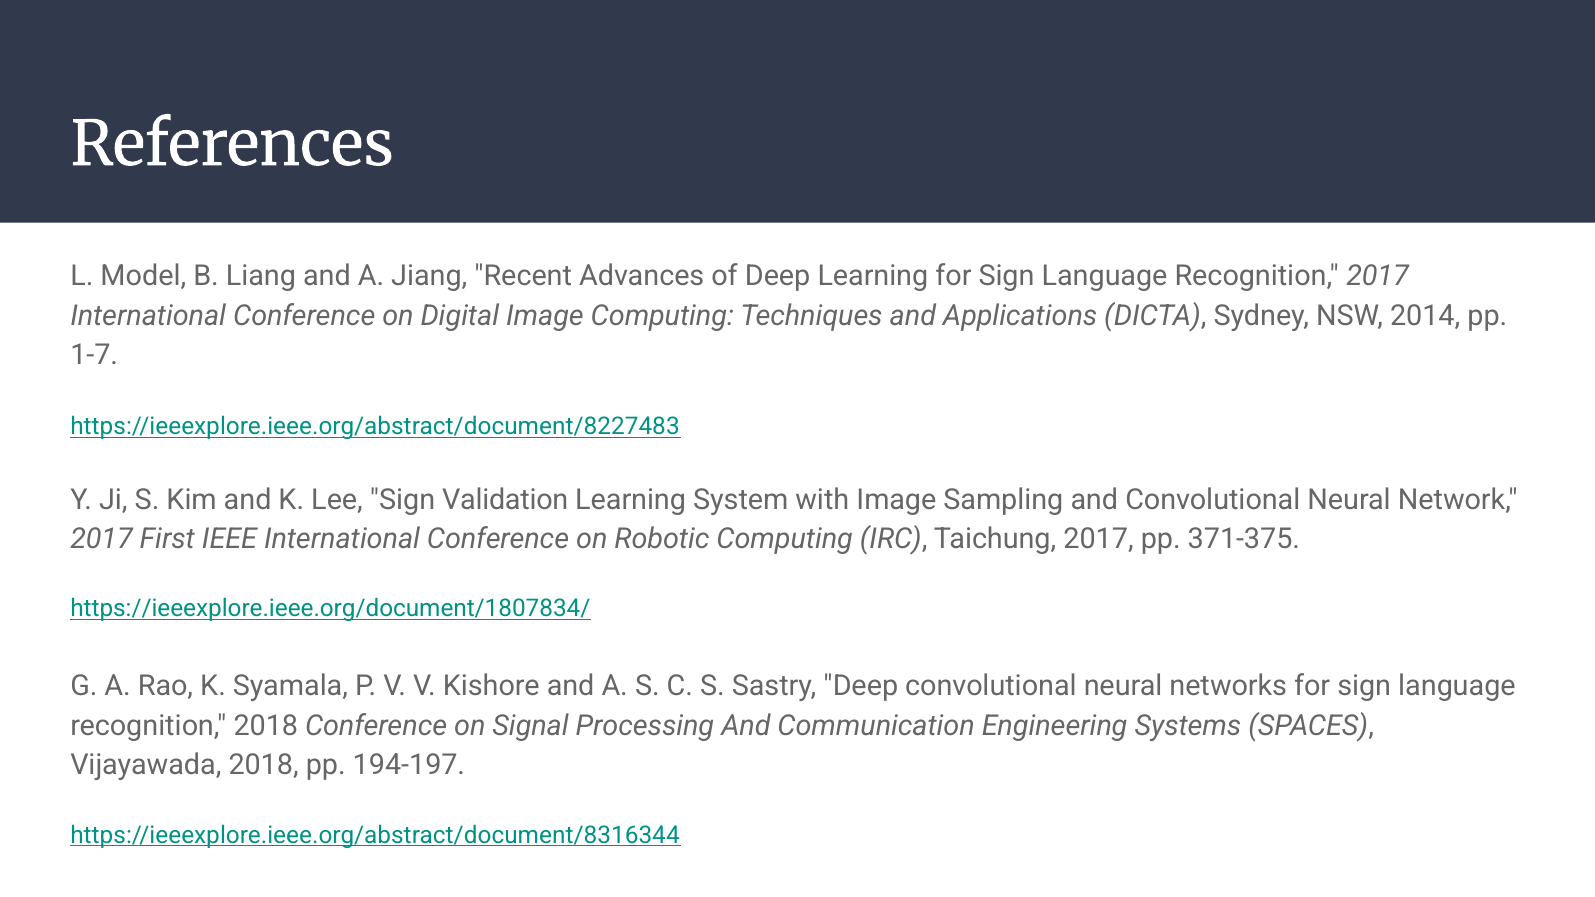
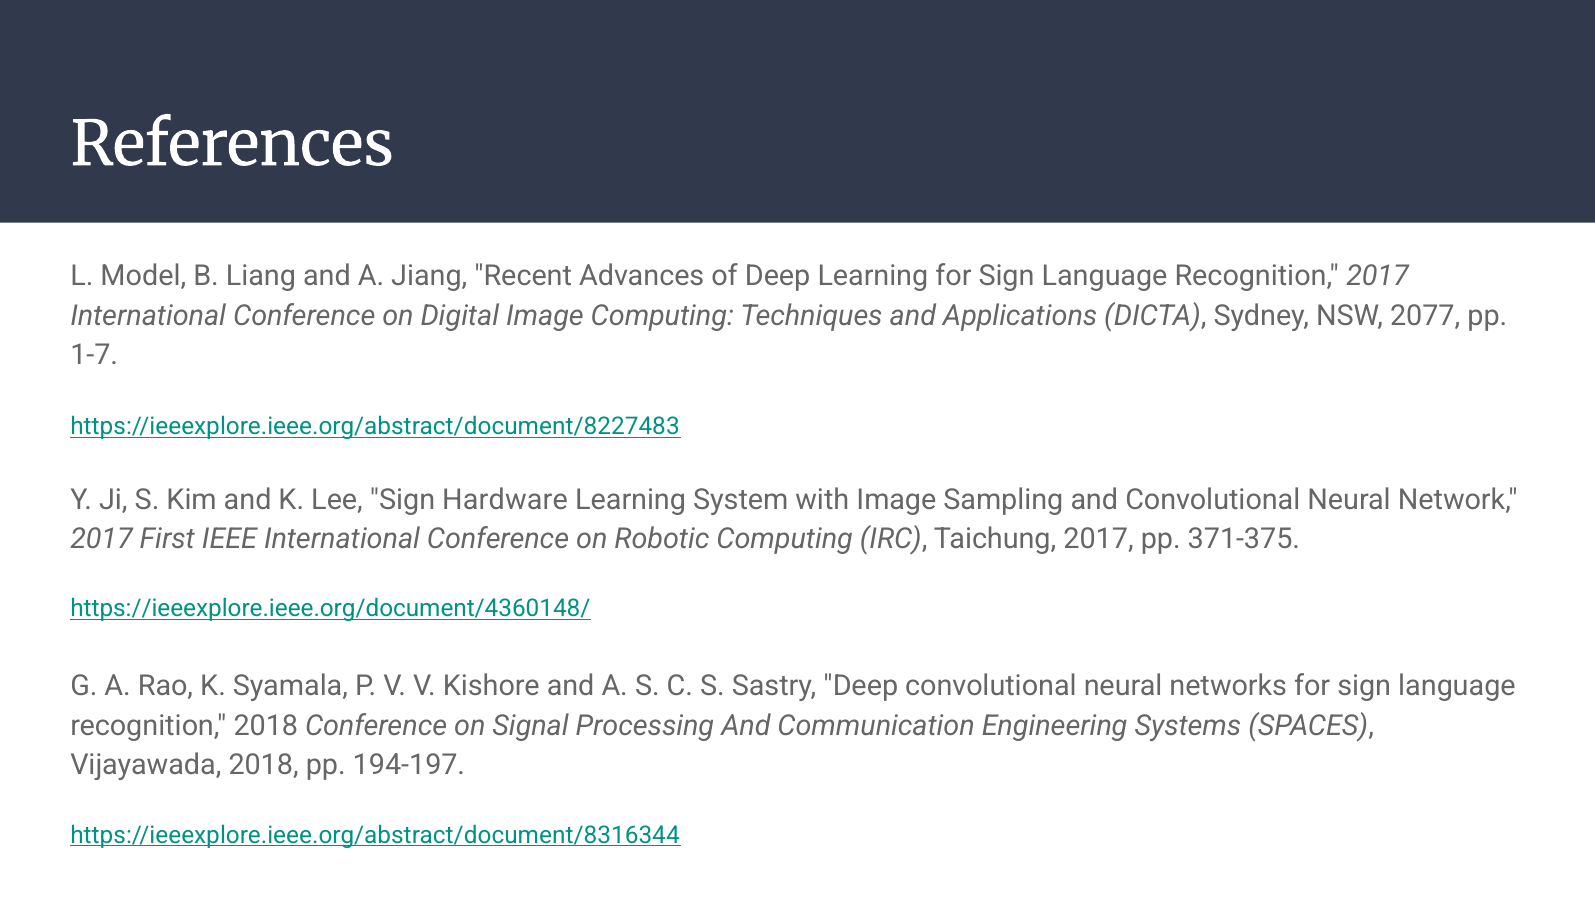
2014: 2014 -> 2077
Validation: Validation -> Hardware
https://ieeexplore.ieee.org/document/1807834/: https://ieeexplore.ieee.org/document/1807834/ -> https://ieeexplore.ieee.org/document/4360148/
